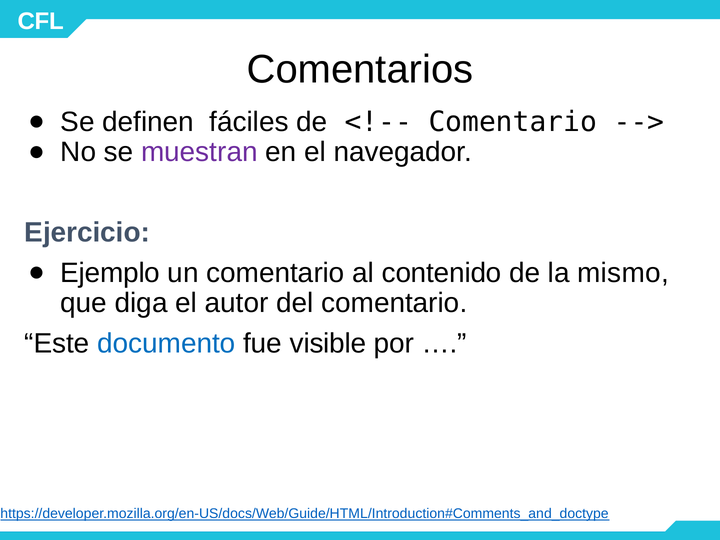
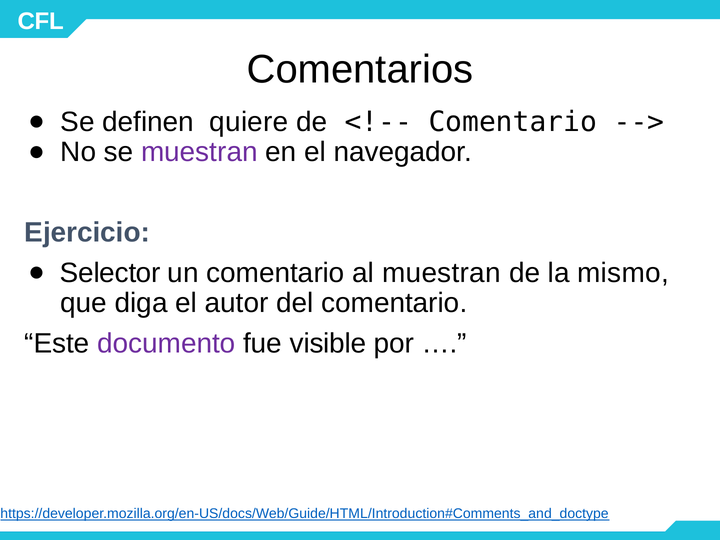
fáciles: fáciles -> quiere
Ejemplo: Ejemplo -> Selector
al contenido: contenido -> muestran
documento colour: blue -> purple
